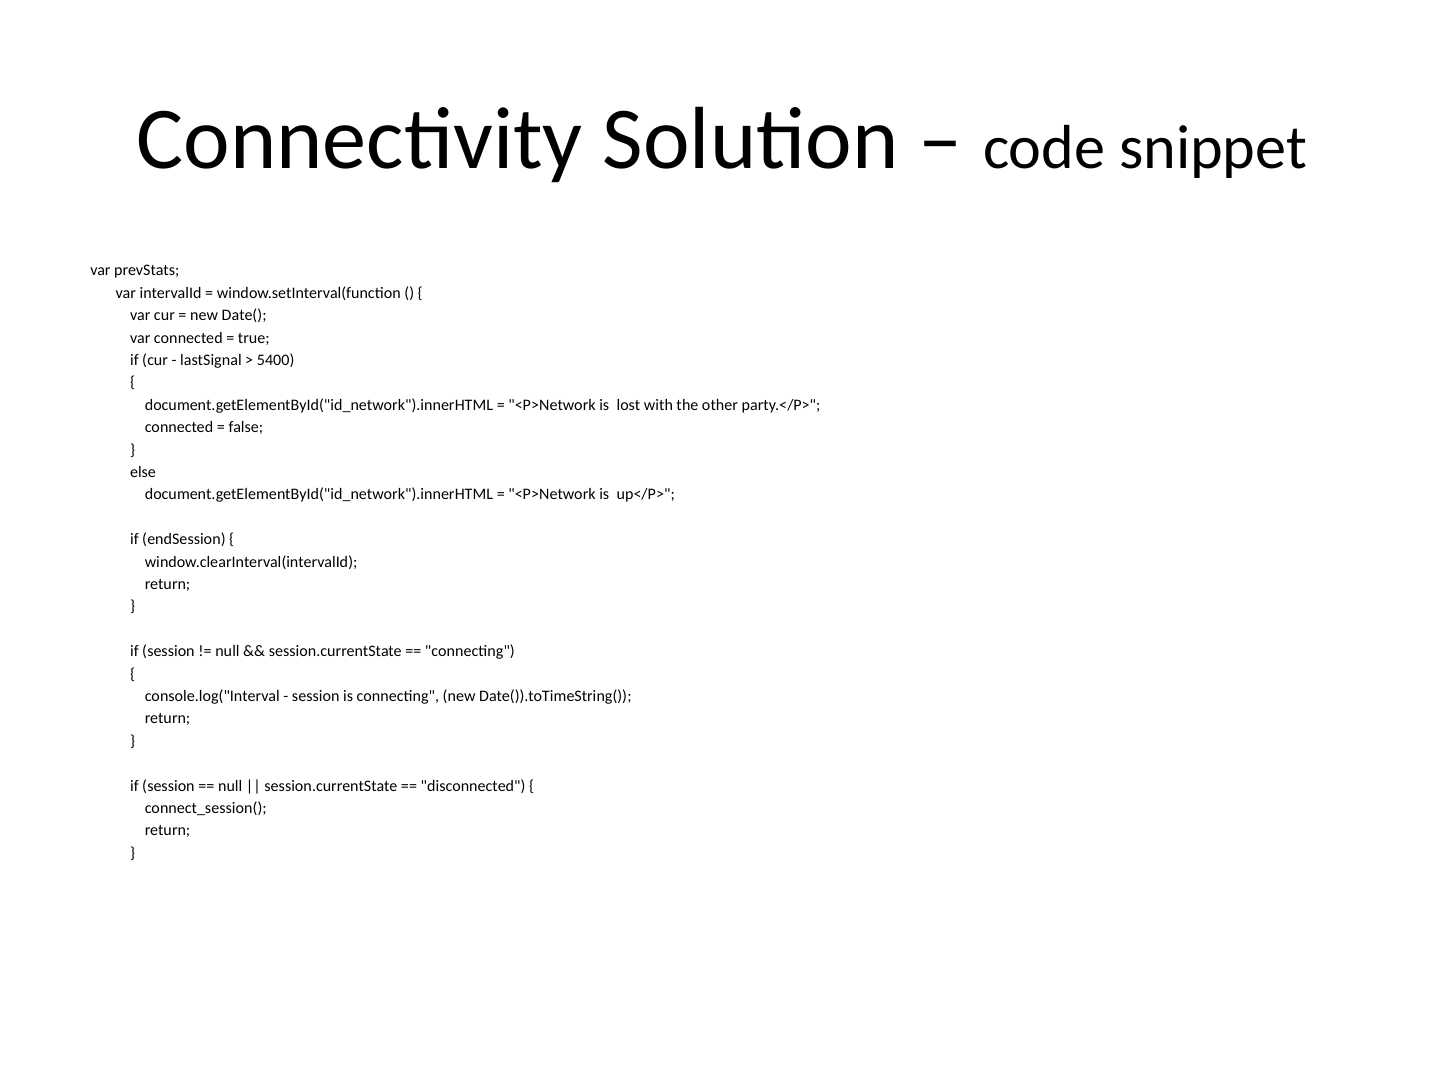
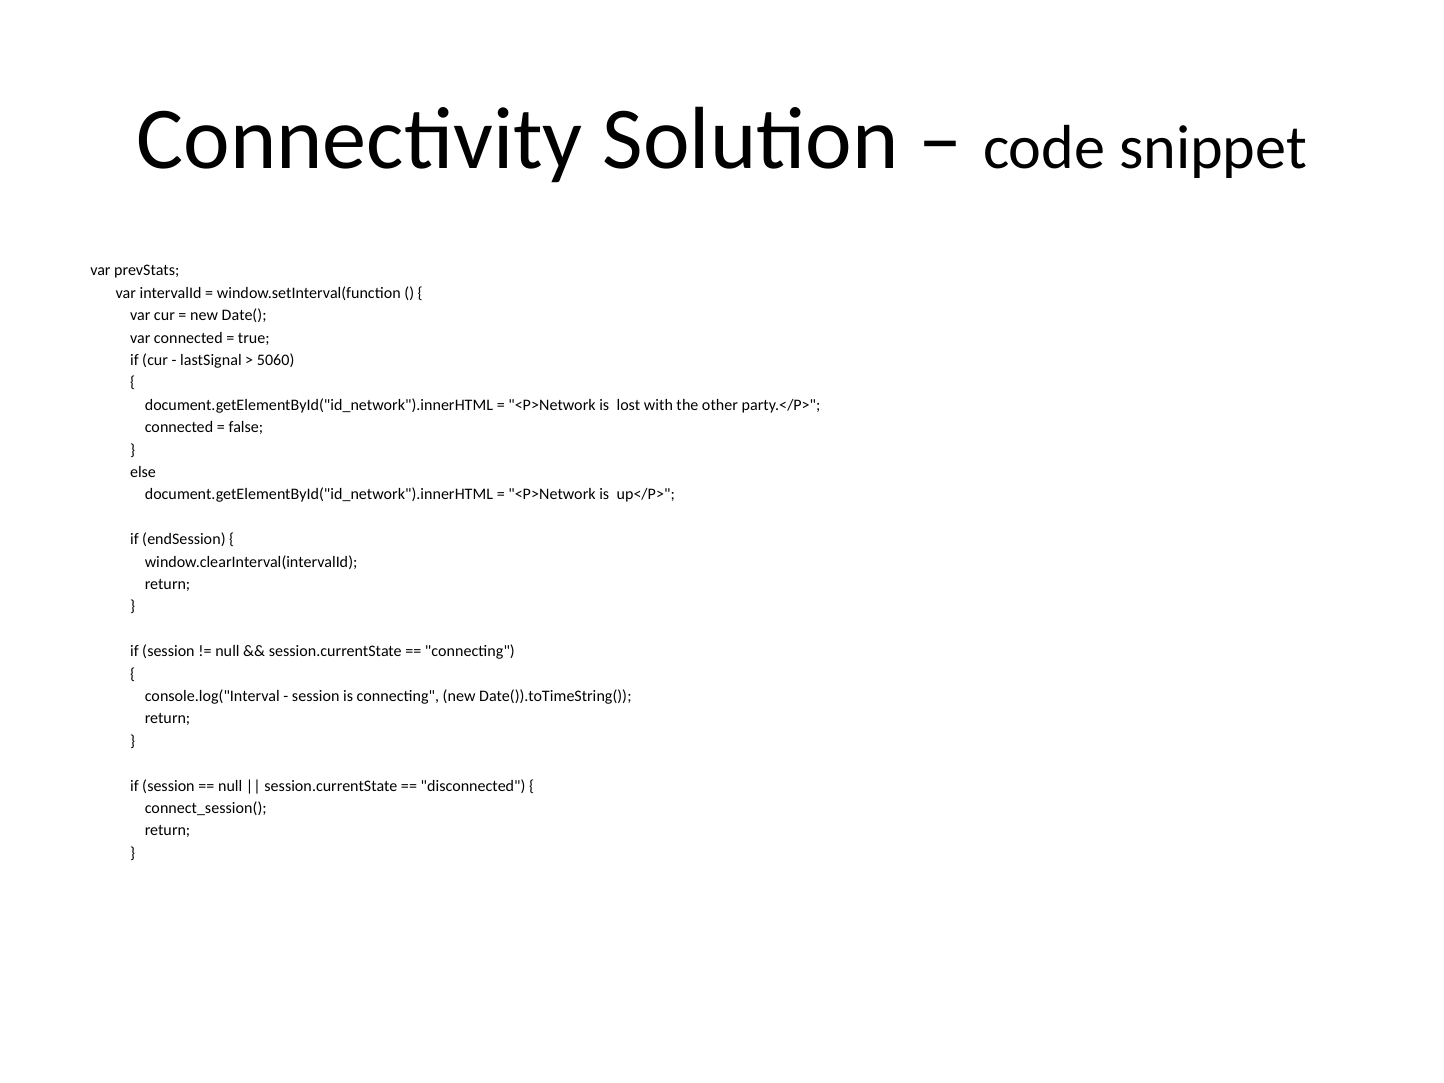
5400: 5400 -> 5060
